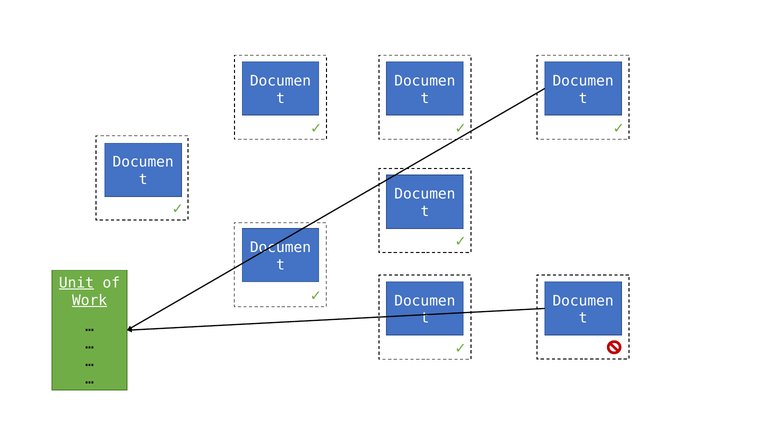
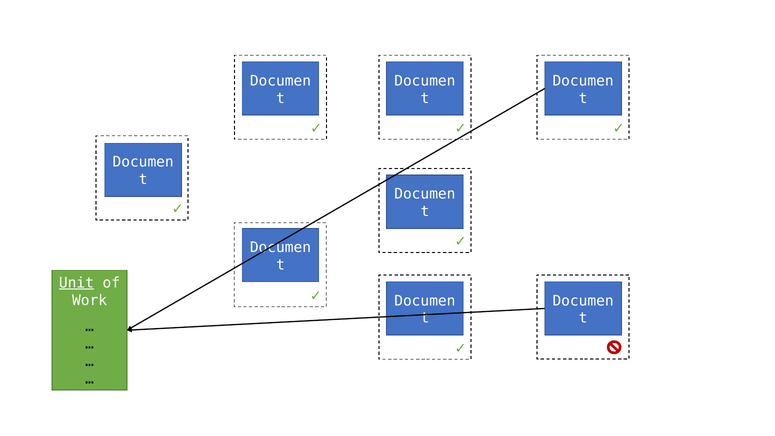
Work underline: present -> none
